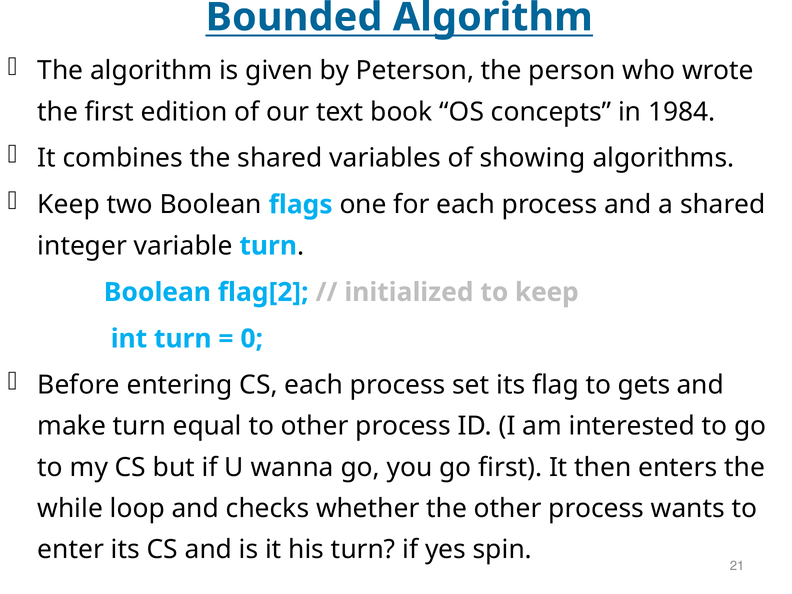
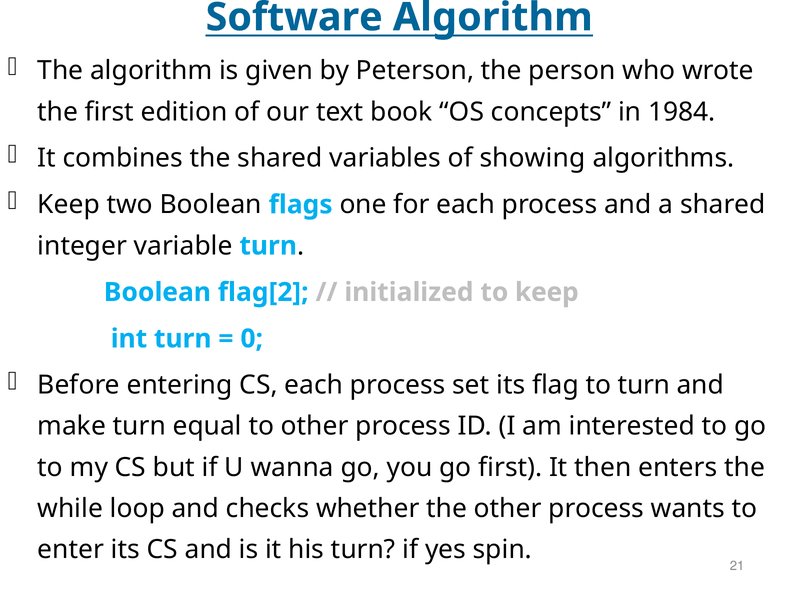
Bounded: Bounded -> Software
to gets: gets -> turn
